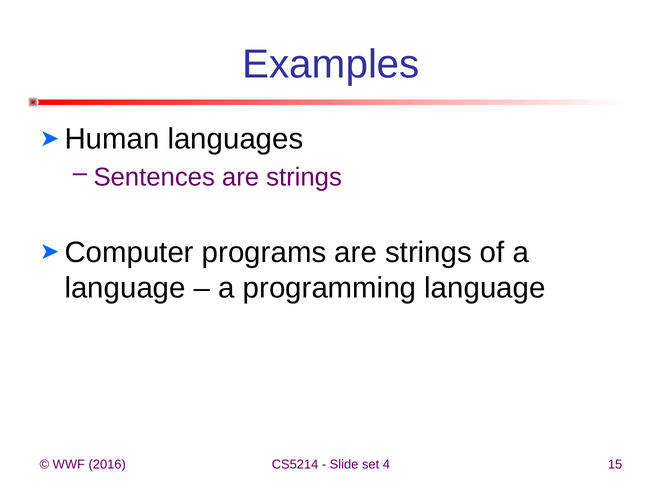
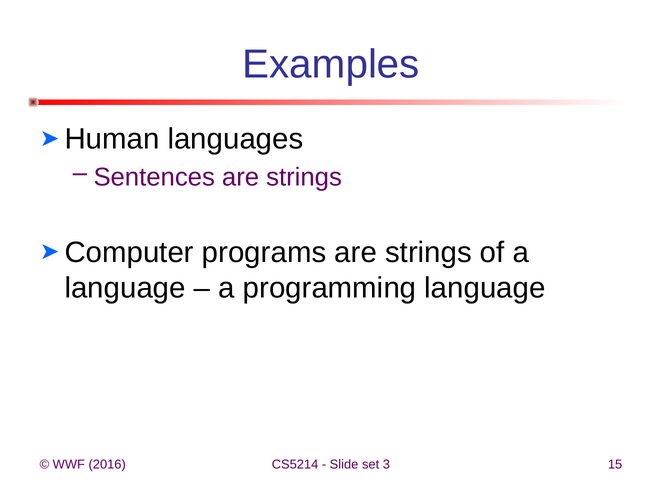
4: 4 -> 3
